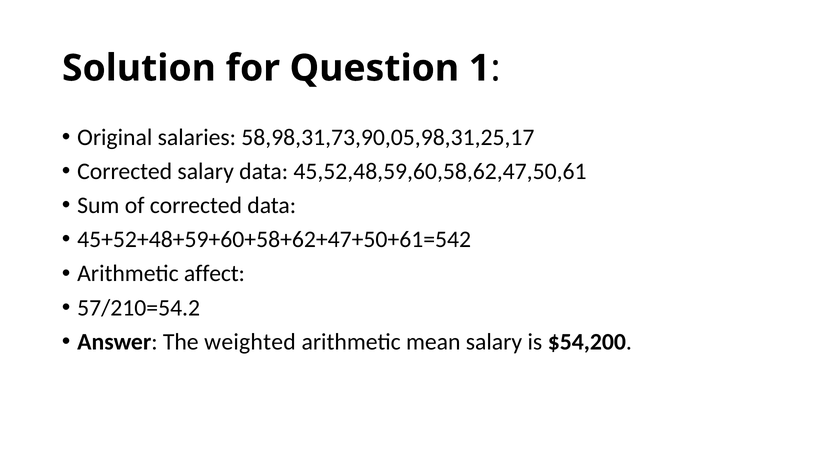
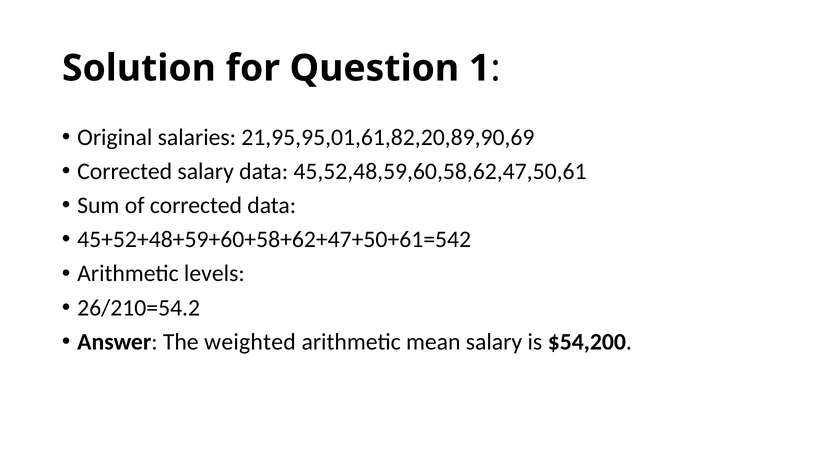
58,98,31,73,90,05,98,31,25,17: 58,98,31,73,90,05,98,31,25,17 -> 21,95,95,01,61,82,20,89,90,69
affect: affect -> levels
57/210=54.2: 57/210=54.2 -> 26/210=54.2
